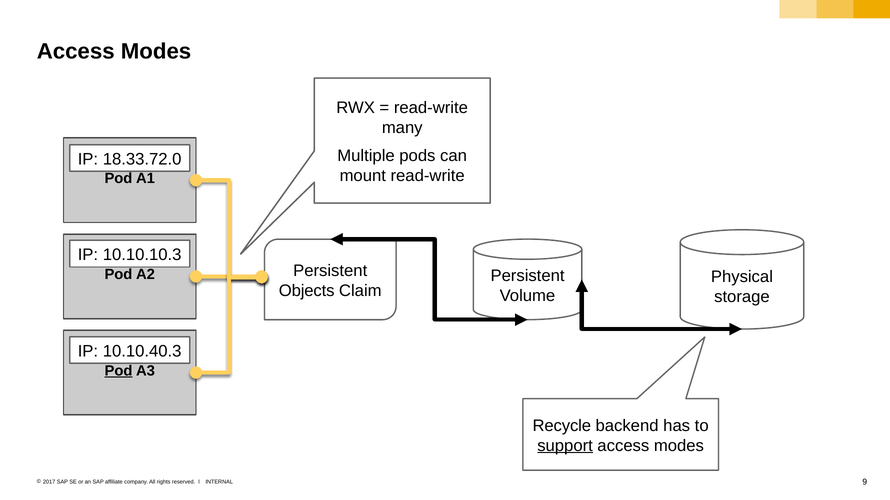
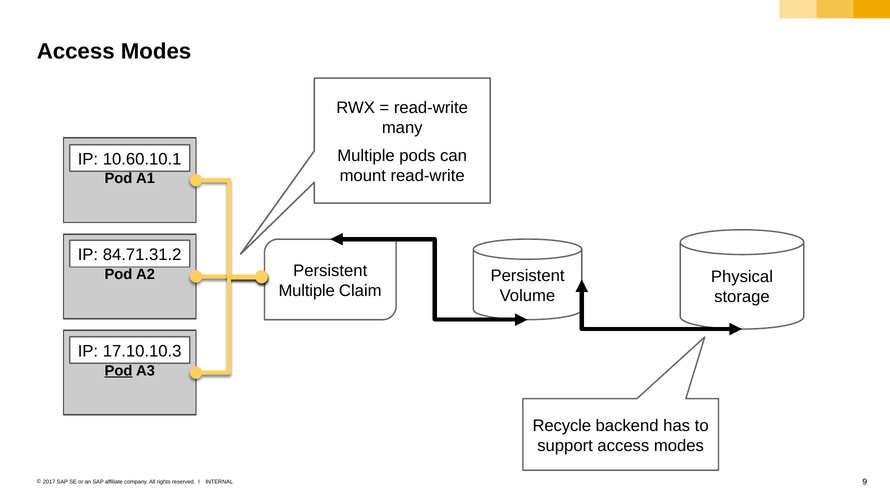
18.33.72.0: 18.33.72.0 -> 10.60.10.1
10.10.10.3: 10.10.10.3 -> 84.71.31.2
Objects at (307, 291): Objects -> Multiple
10.10.40.3: 10.10.40.3 -> 17.10.10.3
support underline: present -> none
